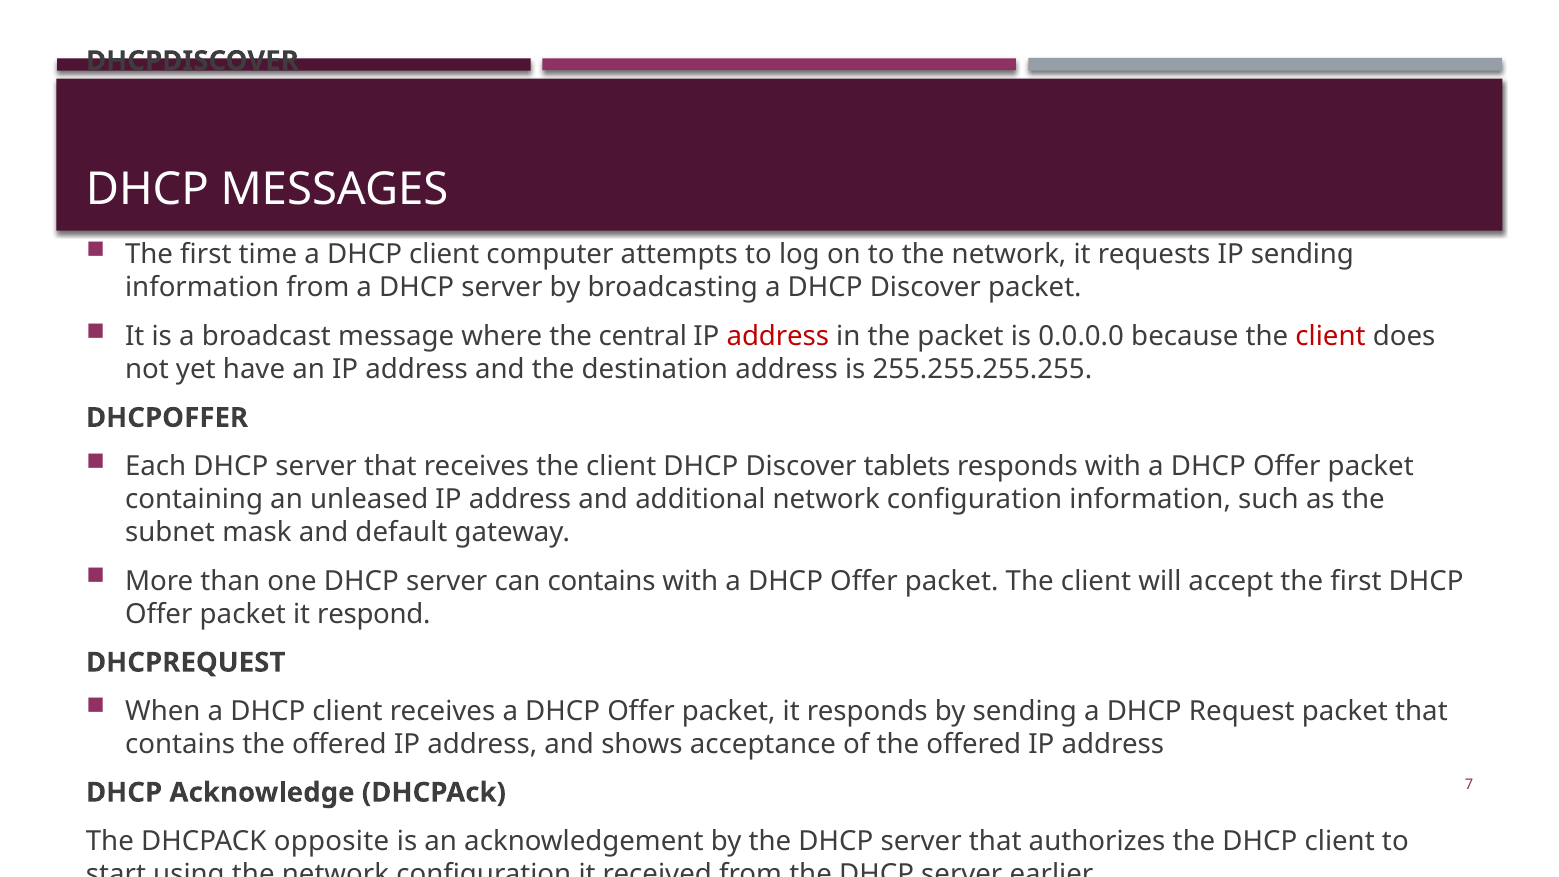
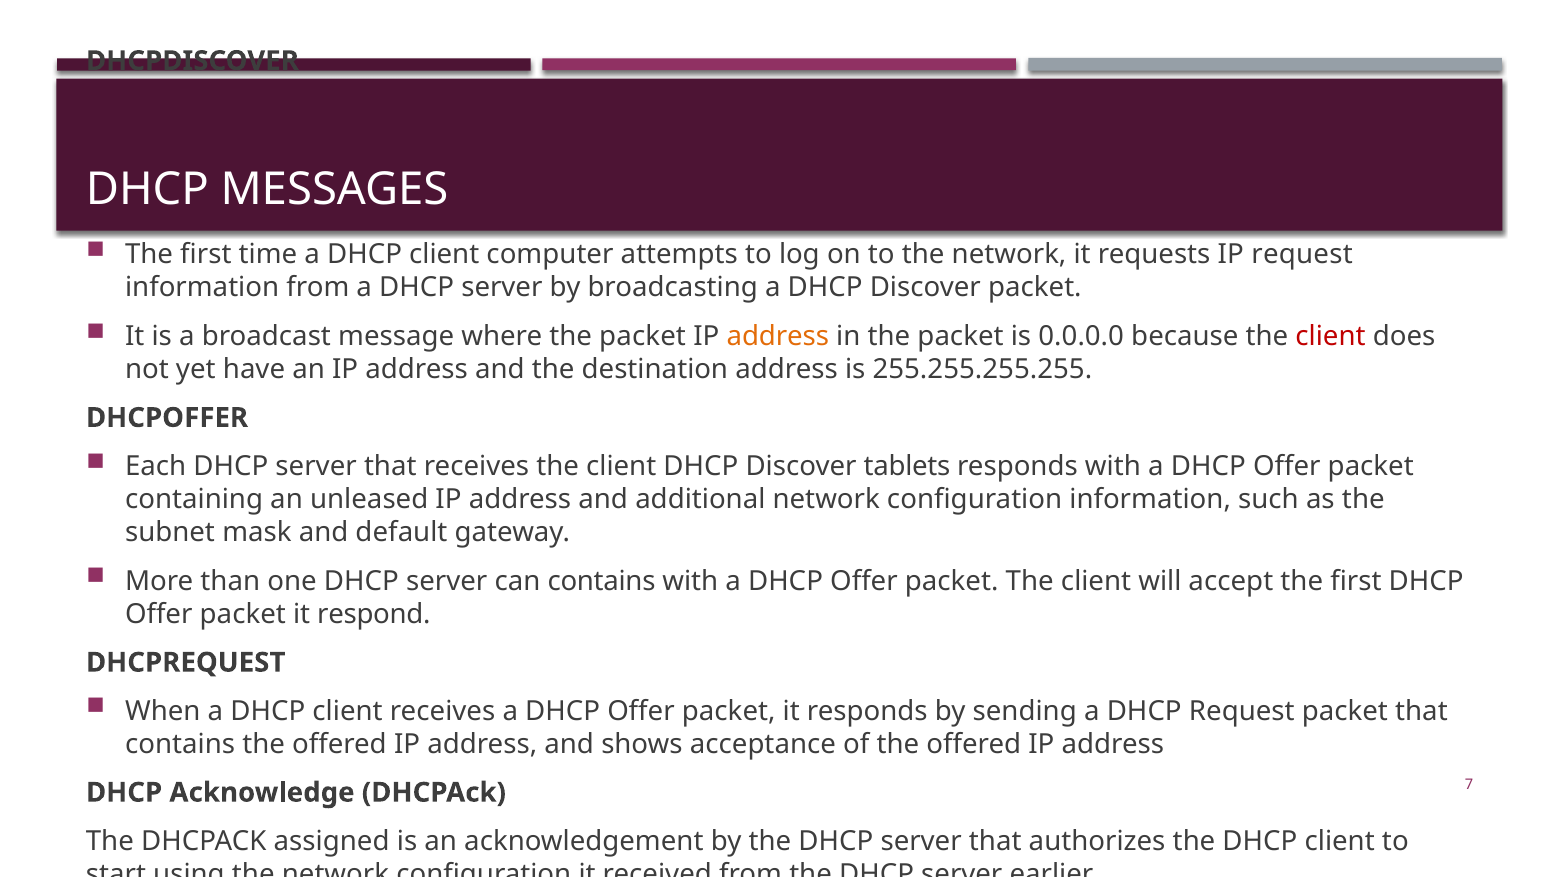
IP sending: sending -> request
where the central: central -> packet
address at (778, 336) colour: red -> orange
opposite: opposite -> assigned
